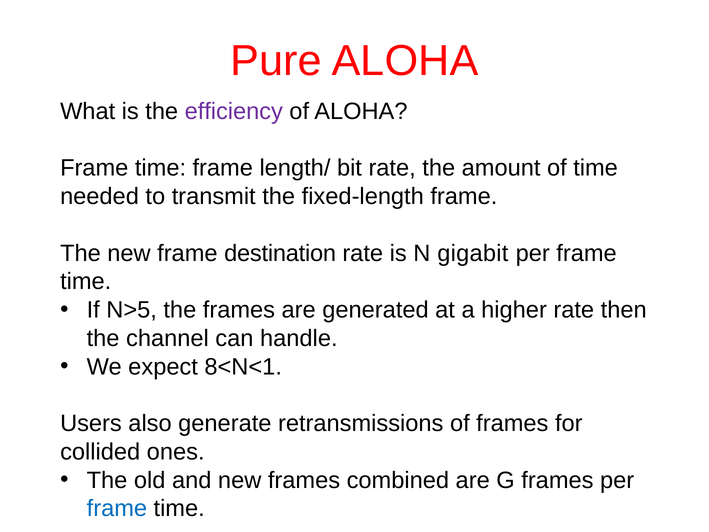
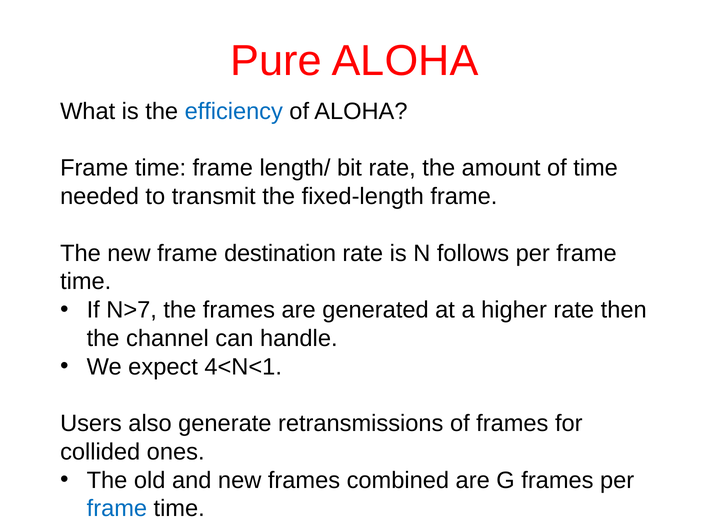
efficiency colour: purple -> blue
gigabit: gigabit -> follows
N>5: N>5 -> N>7
8<N<1: 8<N<1 -> 4<N<1
